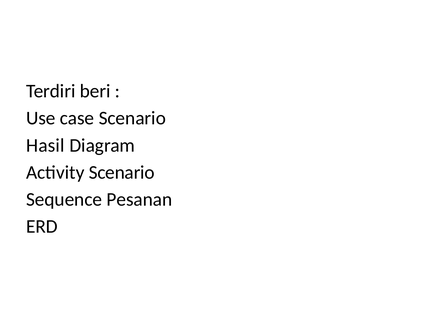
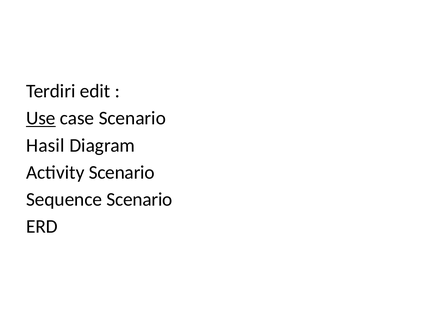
beri: beri -> edit
Use underline: none -> present
Sequence Pesanan: Pesanan -> Scenario
